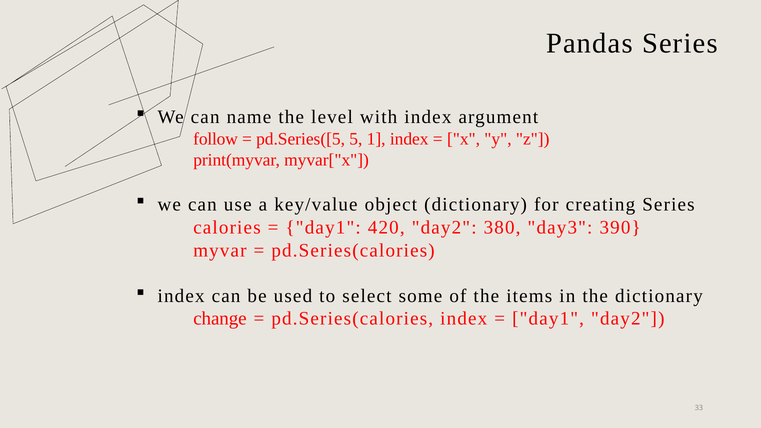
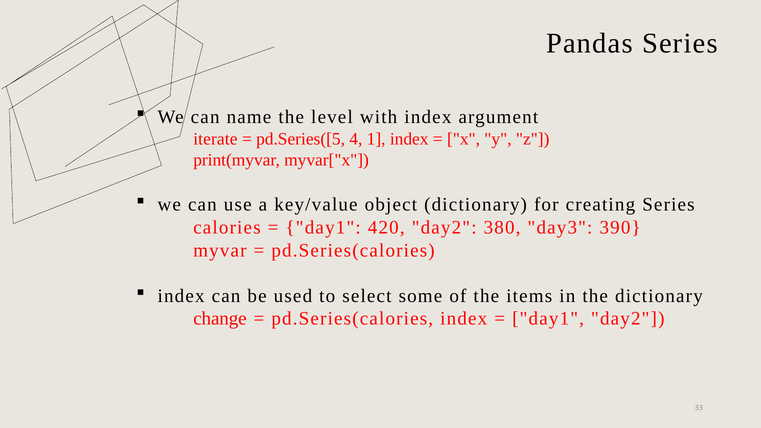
follow: follow -> iterate
5: 5 -> 4
